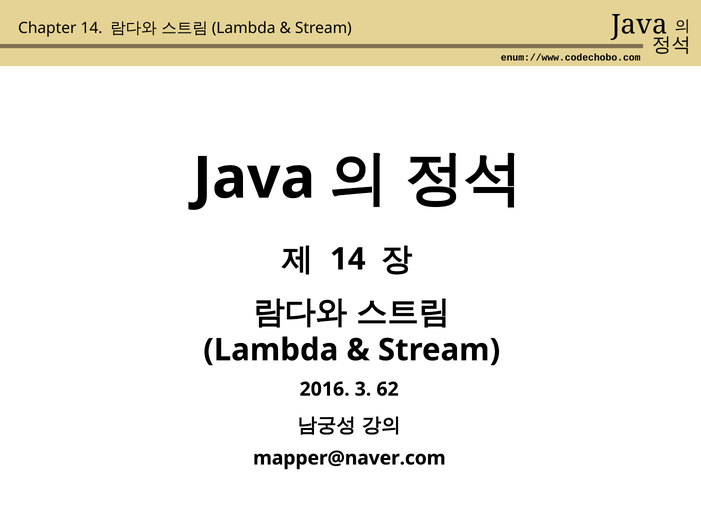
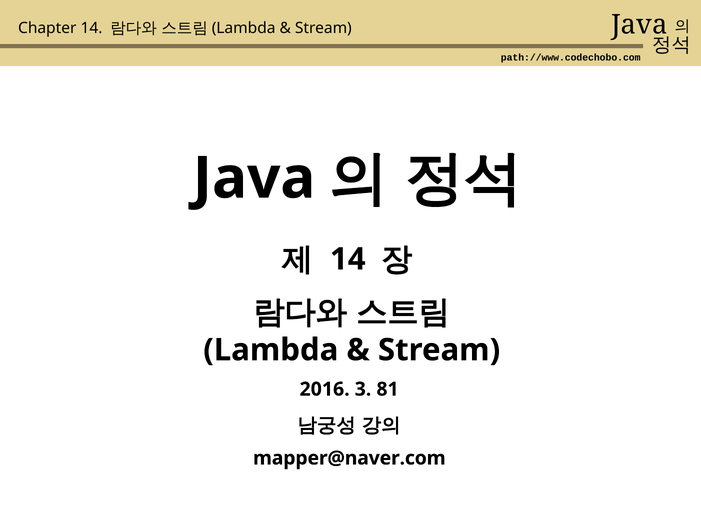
enum://www.codechobo.com: enum://www.codechobo.com -> path://www.codechobo.com
62: 62 -> 81
